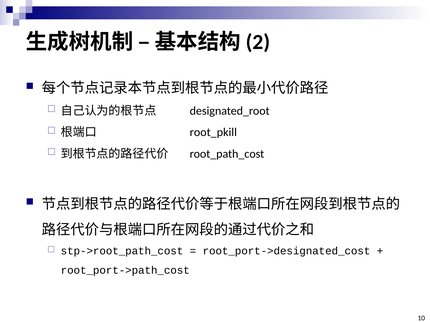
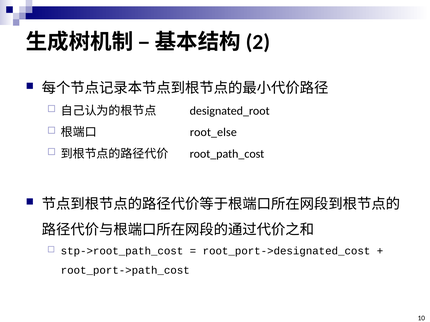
root_pkill: root_pkill -> root_else
